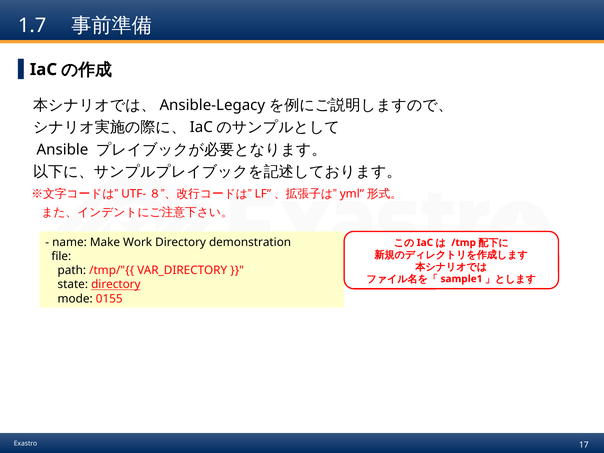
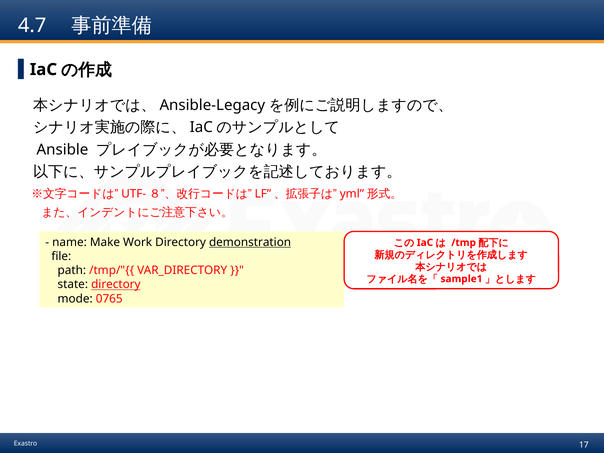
1.7: 1.7 -> 4.7
demonstration underline: none -> present
0155: 0155 -> 0765
